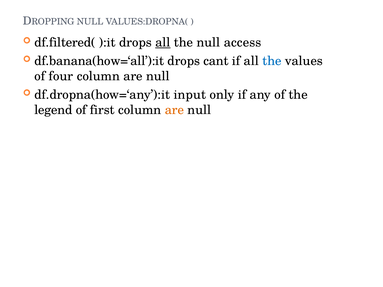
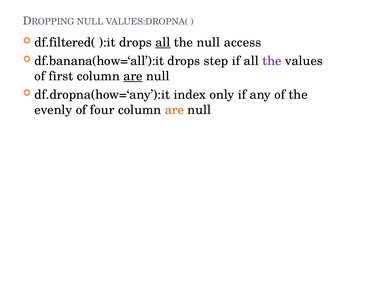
cant: cant -> step
the at (272, 61) colour: blue -> purple
four: four -> first
are at (133, 76) underline: none -> present
input: input -> index
legend: legend -> evenly
first: first -> four
